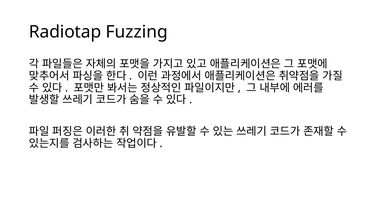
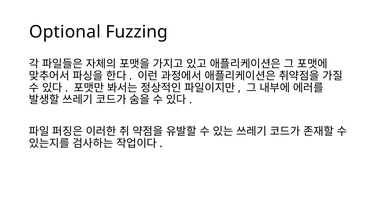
Radiotap: Radiotap -> Optional
